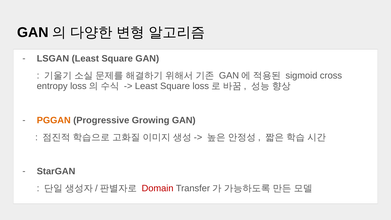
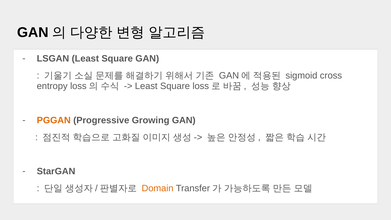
Domain colour: red -> orange
